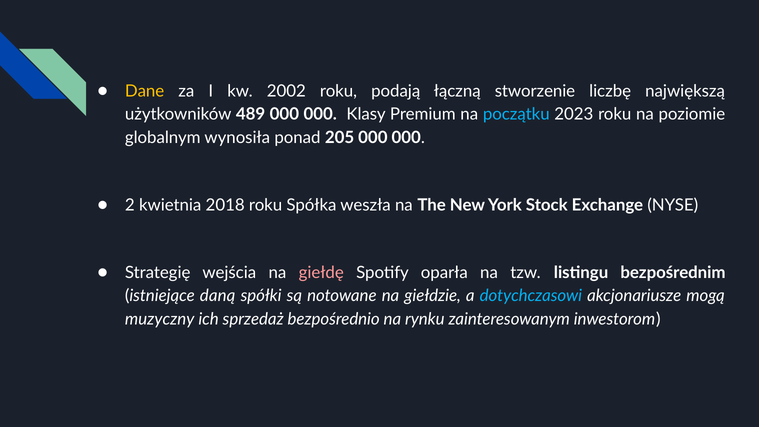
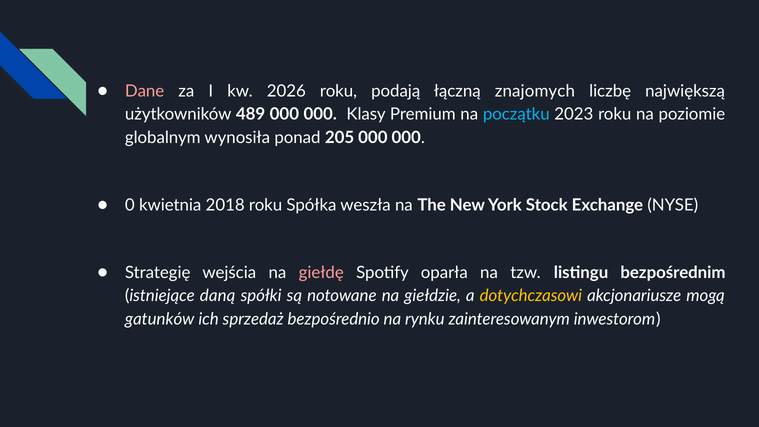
Dane colour: yellow -> pink
2002: 2002 -> 2026
stworzenie: stworzenie -> znajomych
2: 2 -> 0
dotychczasowi colour: light blue -> yellow
muzyczny: muzyczny -> gatunków
